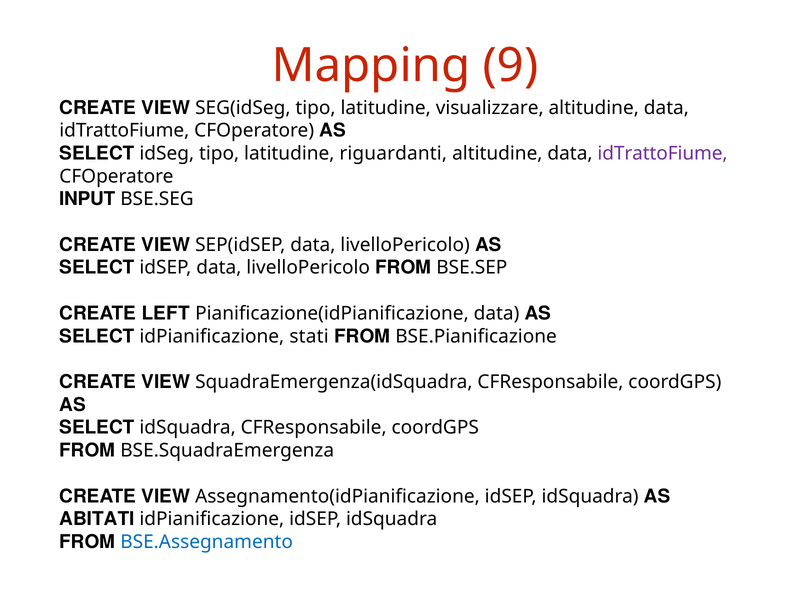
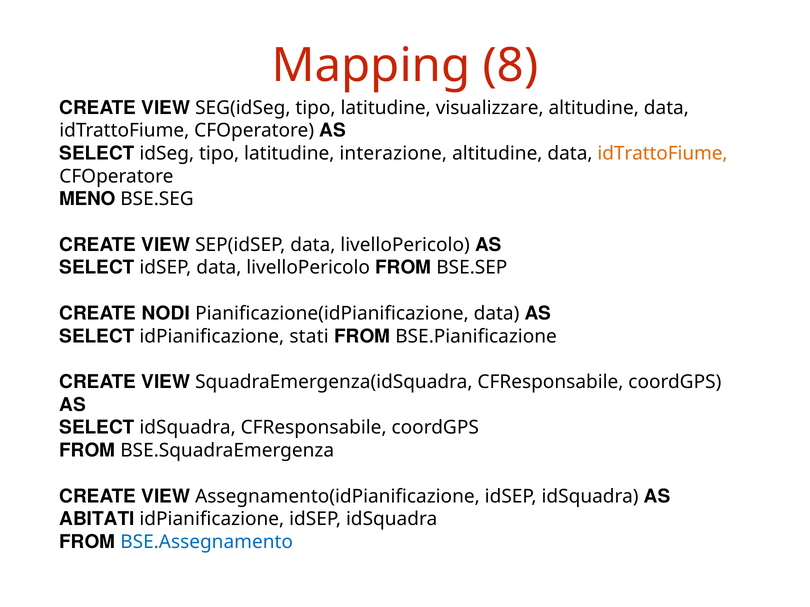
9: 9 -> 8
riguardanti: riguardanti -> interazione
idTrattoFiume at (663, 154) colour: purple -> orange
INPUT: INPUT -> MENO
LEFT: LEFT -> NODI
